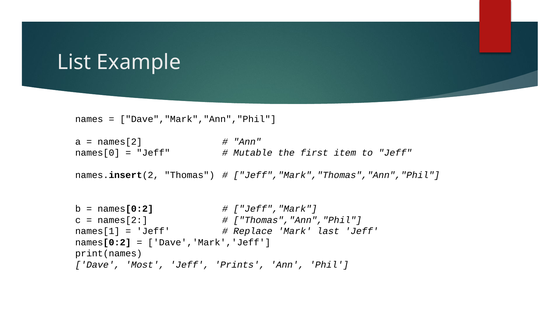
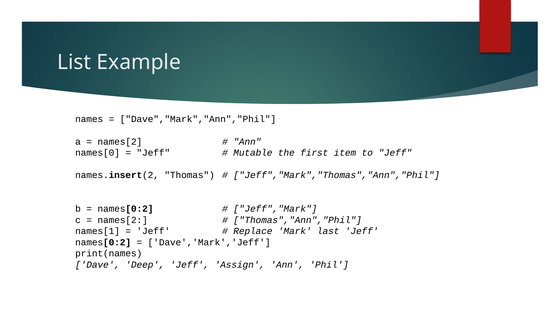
Most: Most -> Deep
Prints: Prints -> Assign
